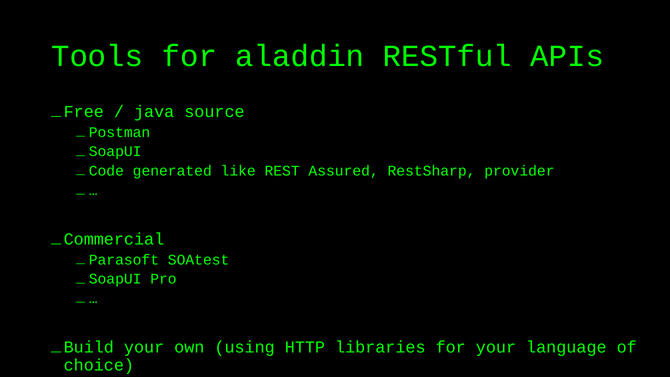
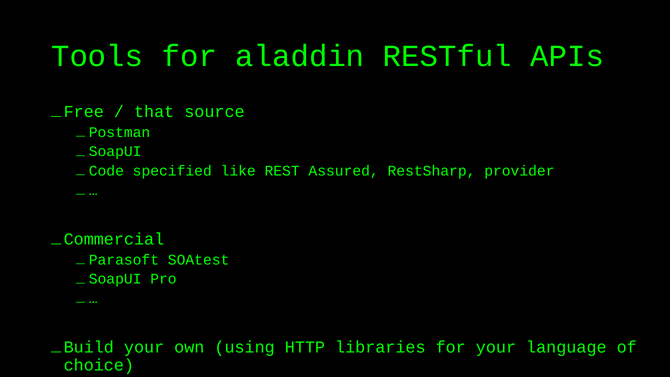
java: java -> that
generated: generated -> specified
